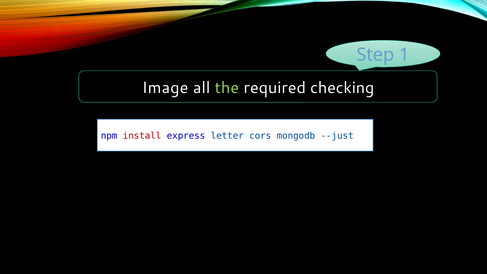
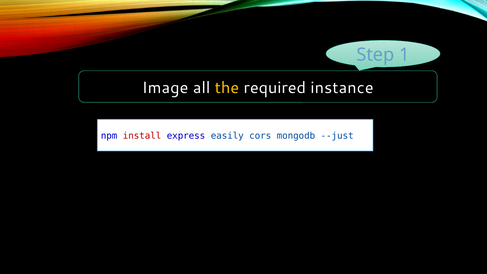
the colour: light green -> yellow
checking: checking -> instance
letter: letter -> easily
